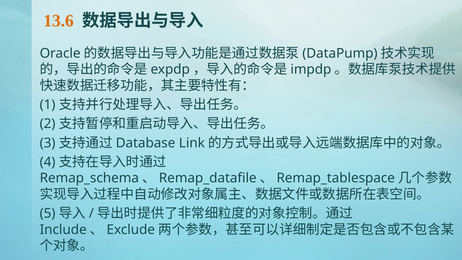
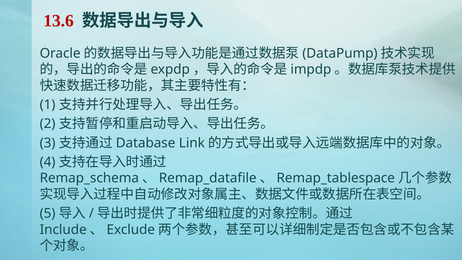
13.6 colour: orange -> red
